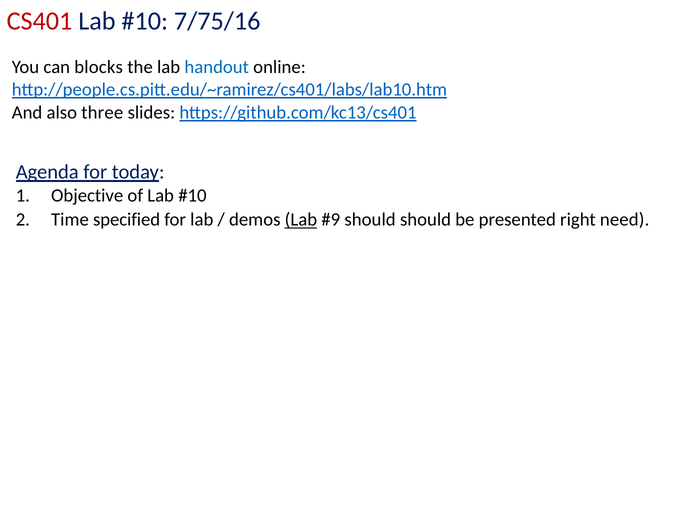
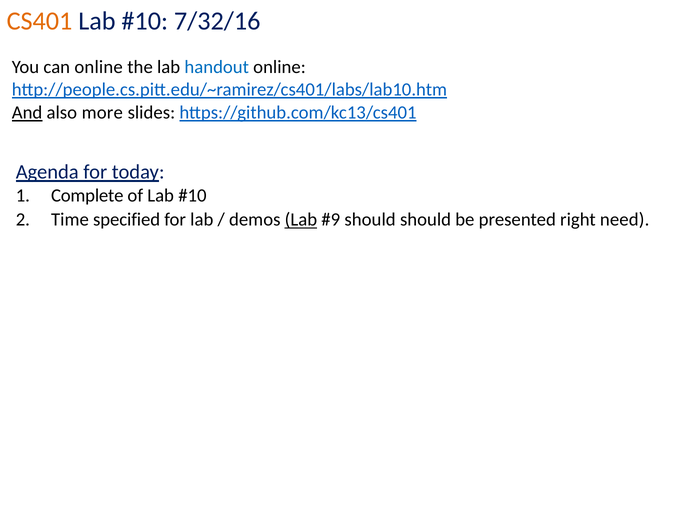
CS401 colour: red -> orange
7/75/16: 7/75/16 -> 7/32/16
can blocks: blocks -> online
And underline: none -> present
three: three -> more
Objective: Objective -> Complete
